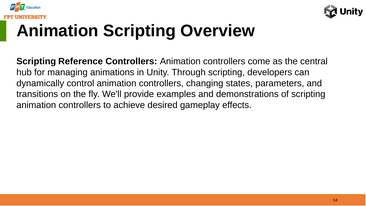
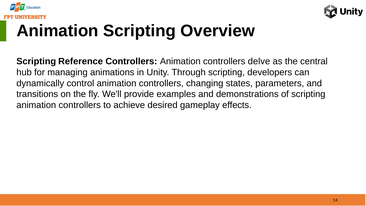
come: come -> delve
